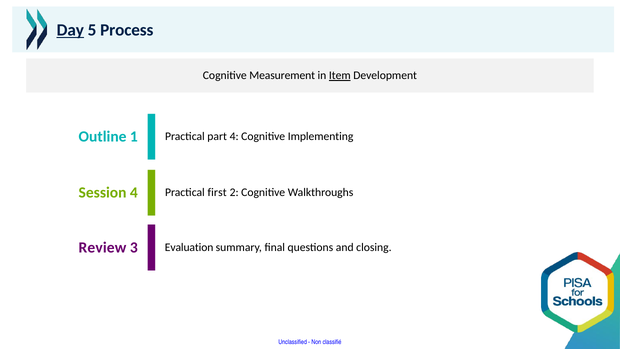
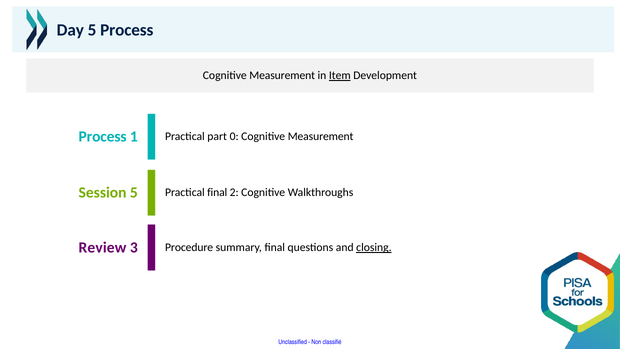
Day underline: present -> none
Outline at (103, 136): Outline -> Process
part 4: 4 -> 0
Implementing at (321, 137): Implementing -> Measurement
Session 4: 4 -> 5
Practical first: first -> final
Evaluation: Evaluation -> Procedure
closing underline: none -> present
